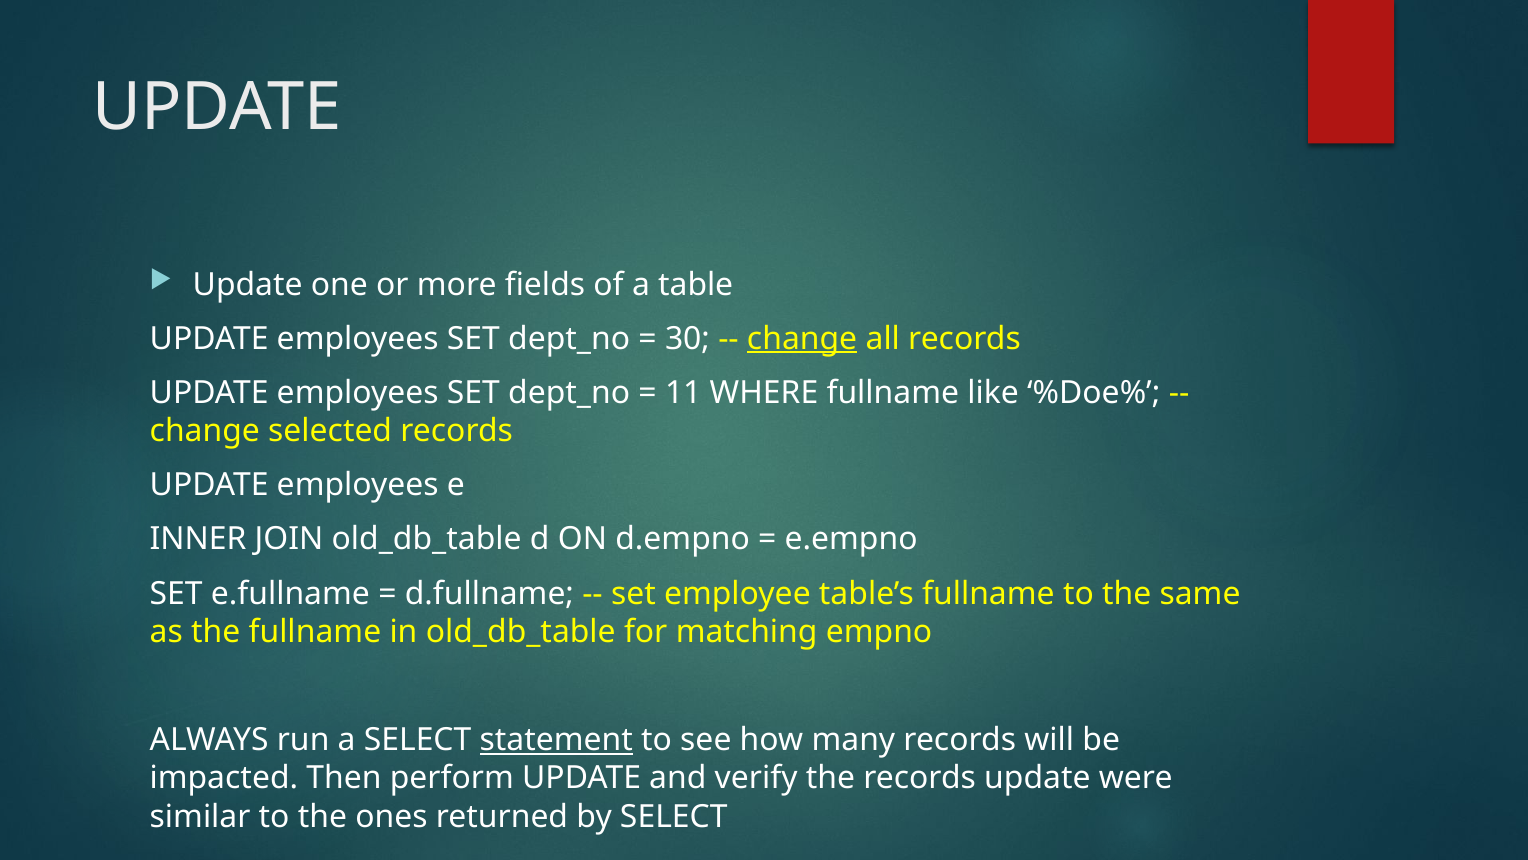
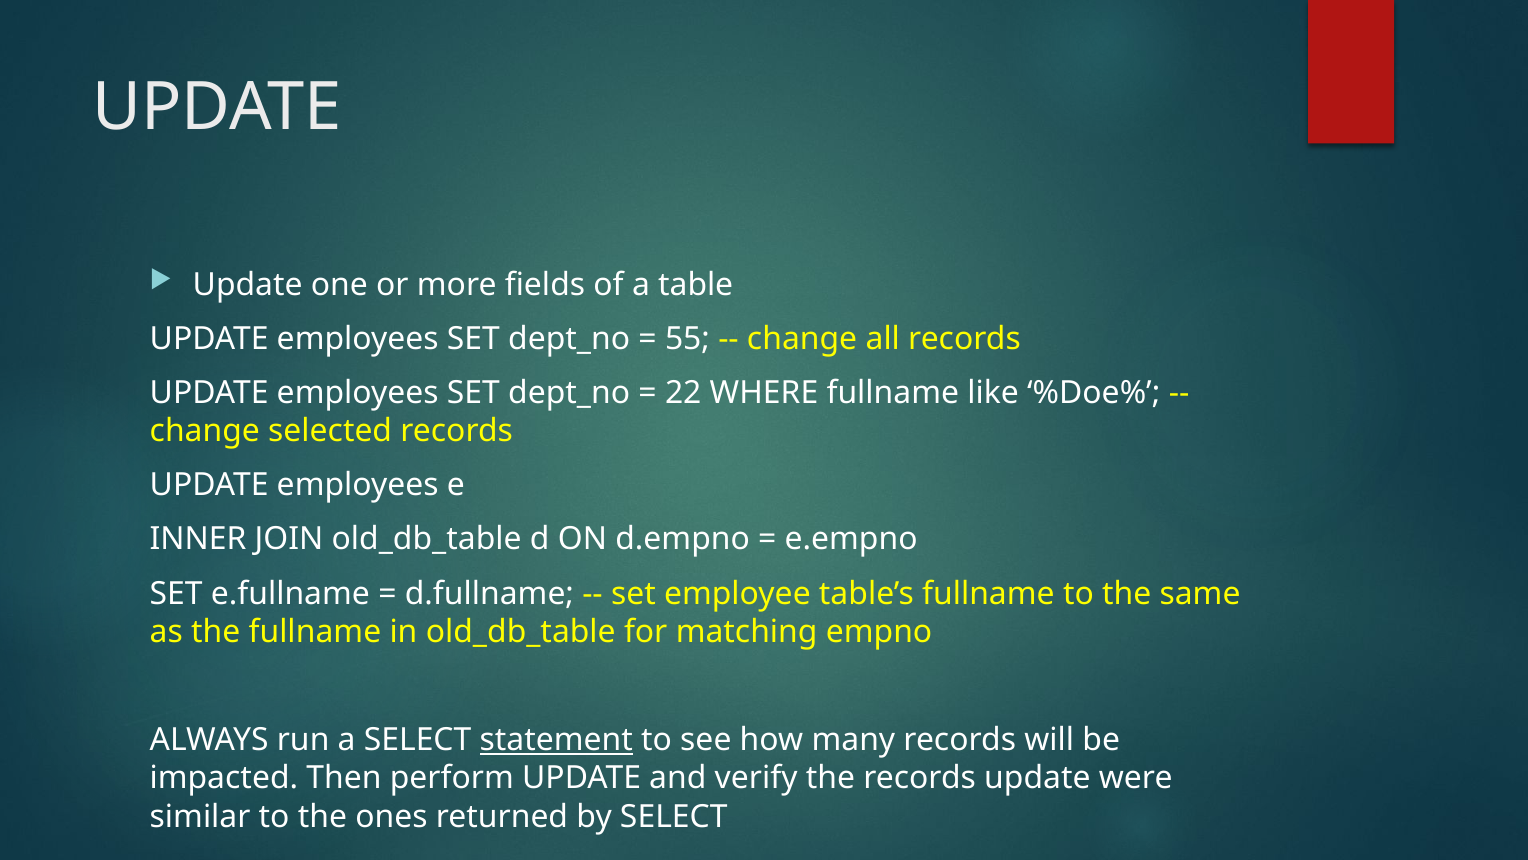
30: 30 -> 55
change at (802, 339) underline: present -> none
11: 11 -> 22
